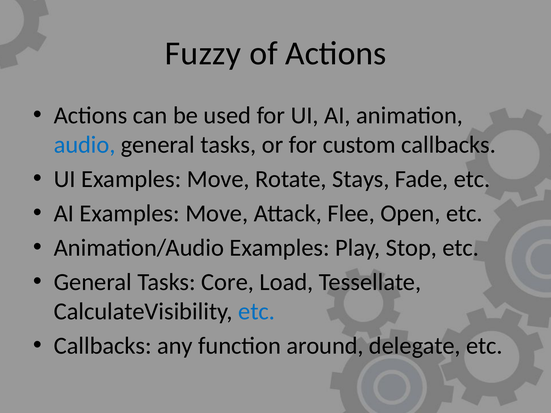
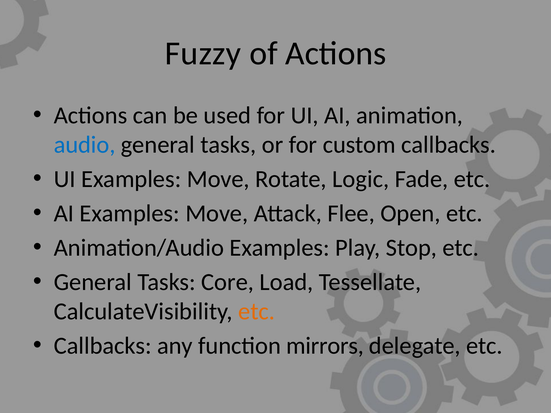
Stays: Stays -> Logic
etc at (257, 312) colour: blue -> orange
around: around -> mirrors
